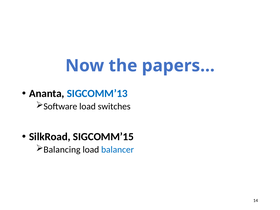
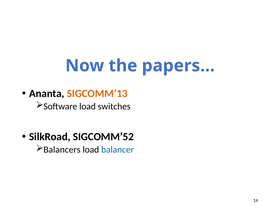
SIGCOMM’13 colour: blue -> orange
SIGCOMM’15: SIGCOMM’15 -> SIGCOMM’52
Balancing: Balancing -> Balancers
